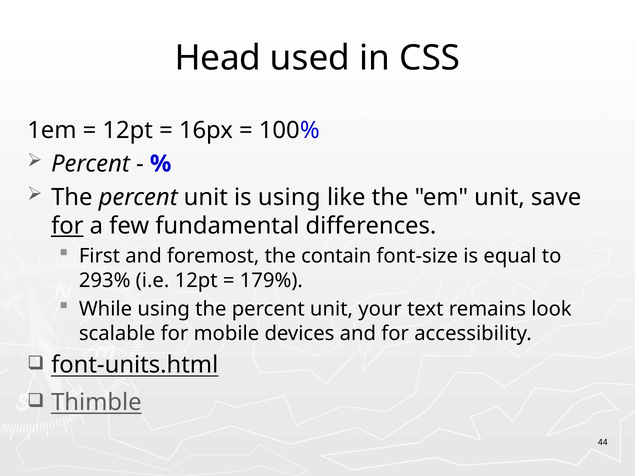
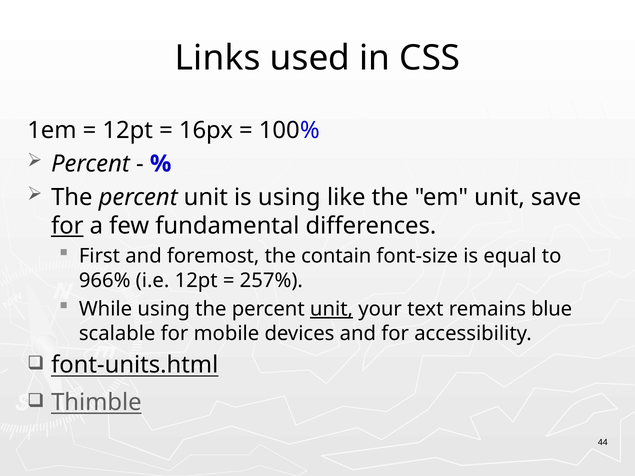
Head: Head -> Links
293%: 293% -> 966%
179%: 179% -> 257%
unit at (332, 309) underline: none -> present
look: look -> blue
